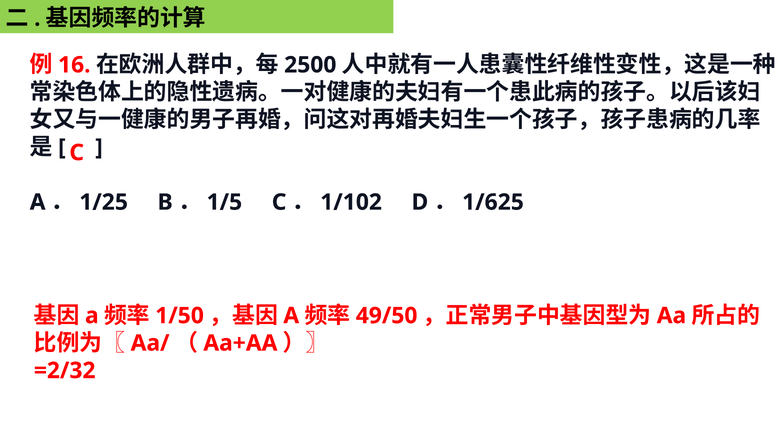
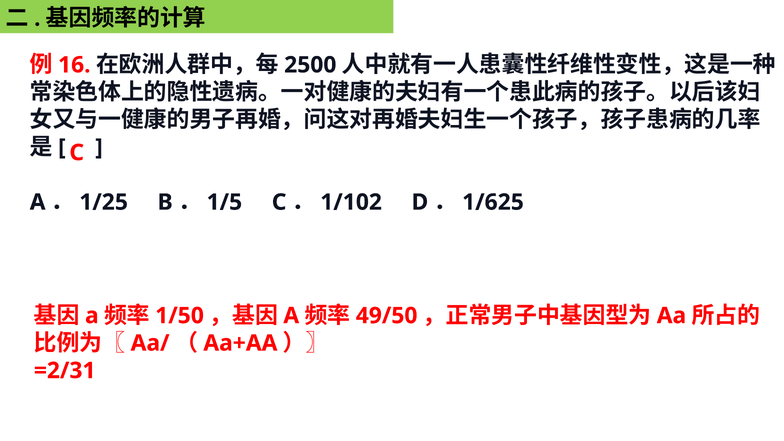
=2/32: =2/32 -> =2/31
